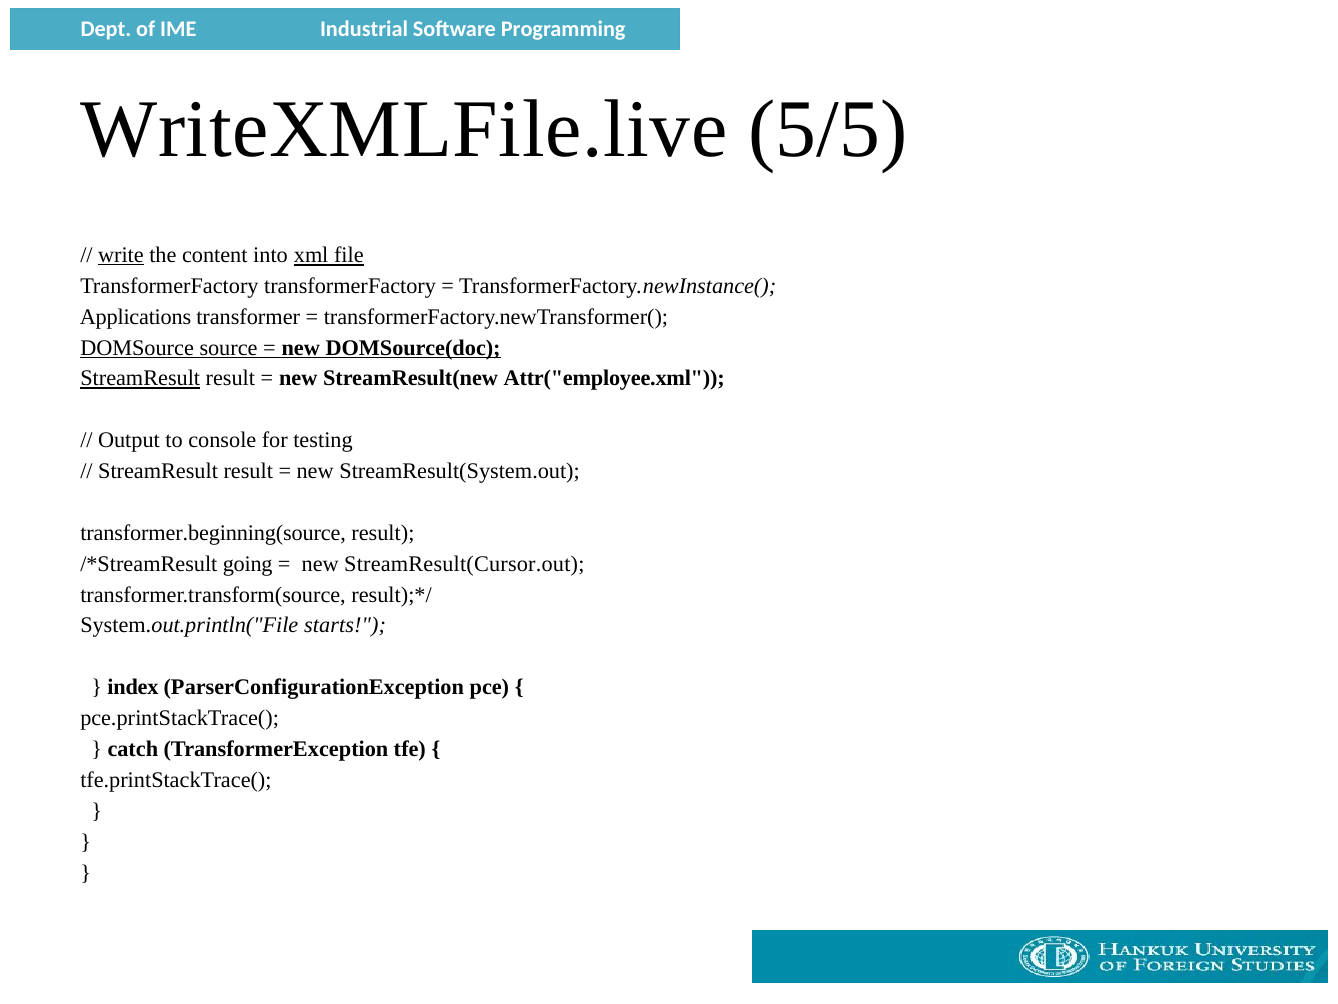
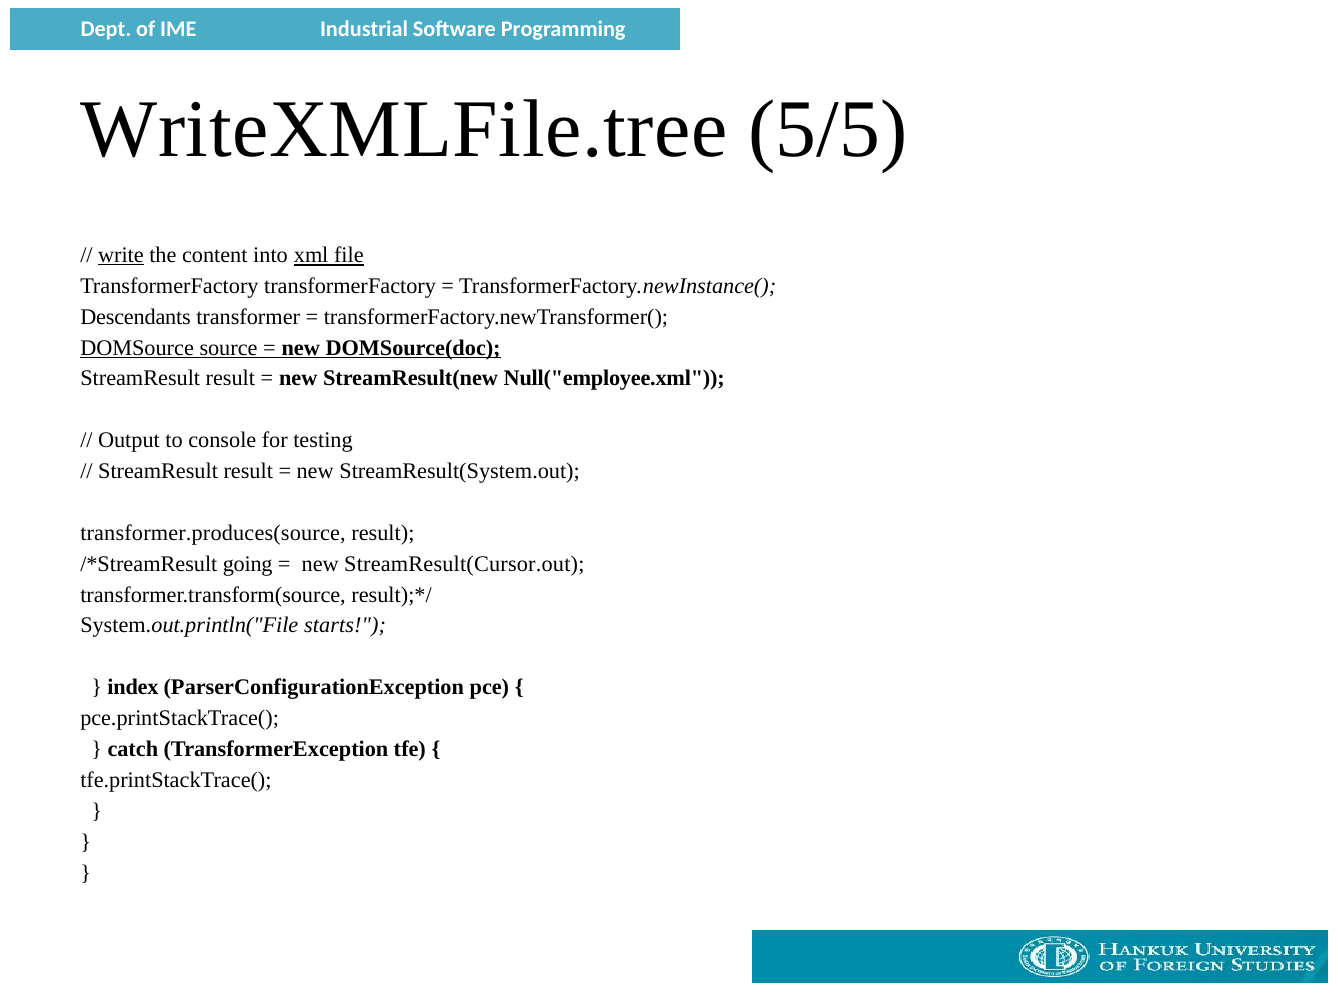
WriteXMLFile.live: WriteXMLFile.live -> WriteXMLFile.tree
Applications: Applications -> Descendants
StreamResult at (140, 378) underline: present -> none
Attr("employee.xml: Attr("employee.xml -> Null("employee.xml
transformer.beginning(source: transformer.beginning(source -> transformer.produces(source
